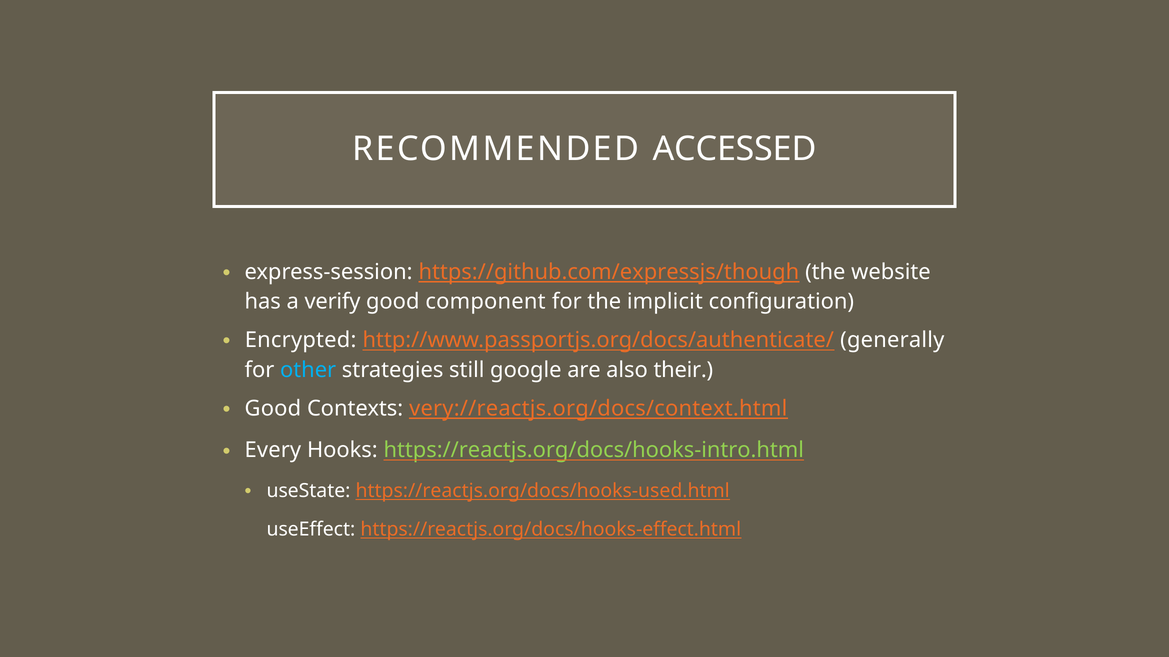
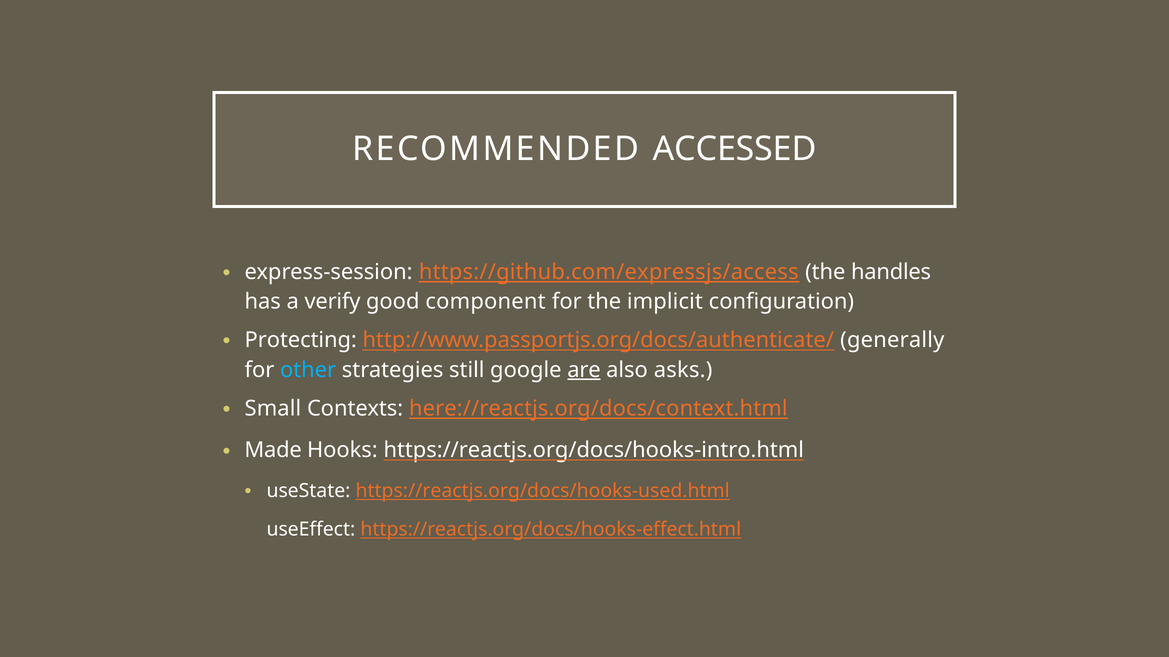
https://github.com/expressjs/though: https://github.com/expressjs/though -> https://github.com/expressjs/access
website: website -> handles
Encrypted: Encrypted -> Protecting
are underline: none -> present
their: their -> asks
Good at (273, 409): Good -> Small
very://reactjs.org/docs/context.html: very://reactjs.org/docs/context.html -> here://reactjs.org/docs/context.html
Every: Every -> Made
https://reactjs.org/docs/hooks-intro.html colour: light green -> white
